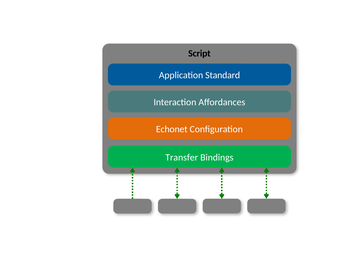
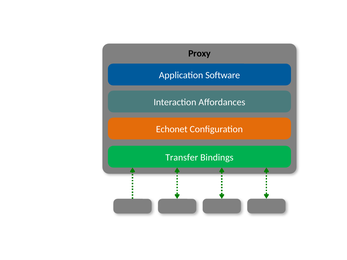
Script: Script -> Proxy
Standard: Standard -> Software
